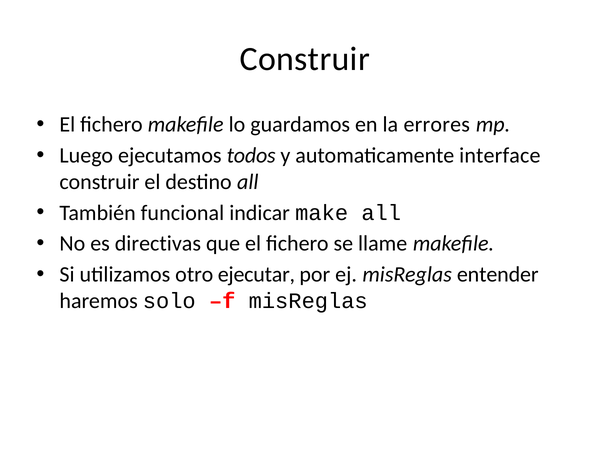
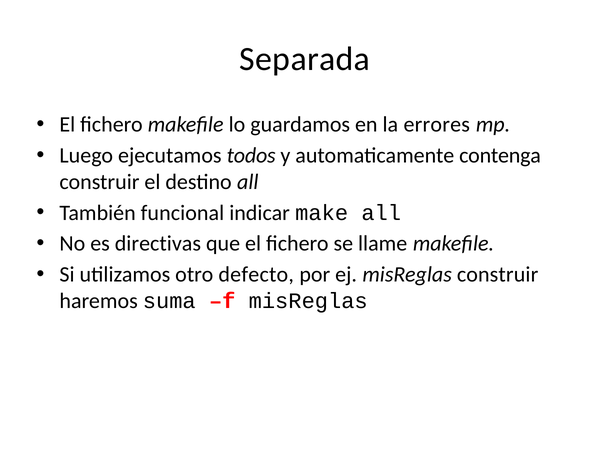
Construir at (305, 59): Construir -> Separada
interface: interface -> contenga
ejecutar: ejecutar -> defecto
misReglas entender: entender -> construir
solo: solo -> suma
